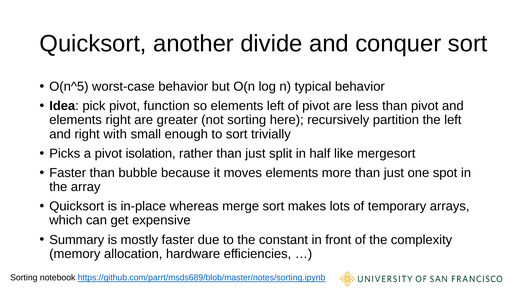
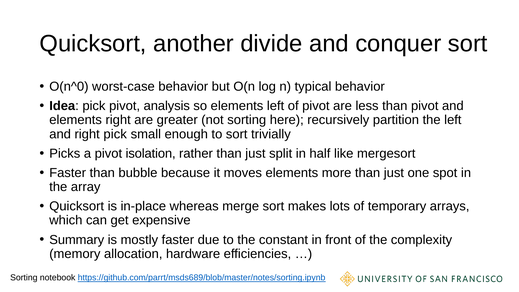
O(n^5: O(n^5 -> O(n^0
function: function -> analysis
right with: with -> pick
